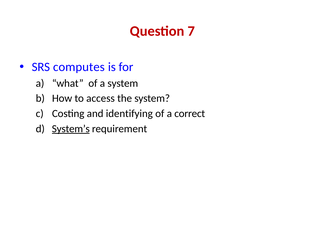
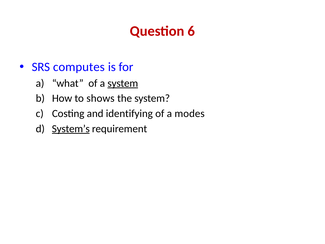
7: 7 -> 6
system at (123, 83) underline: none -> present
access: access -> shows
correct: correct -> modes
